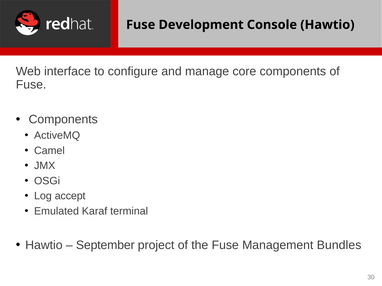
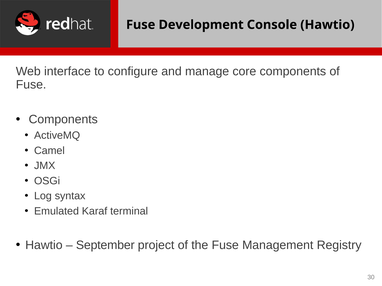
accept: accept -> syntax
Bundles: Bundles -> Registry
